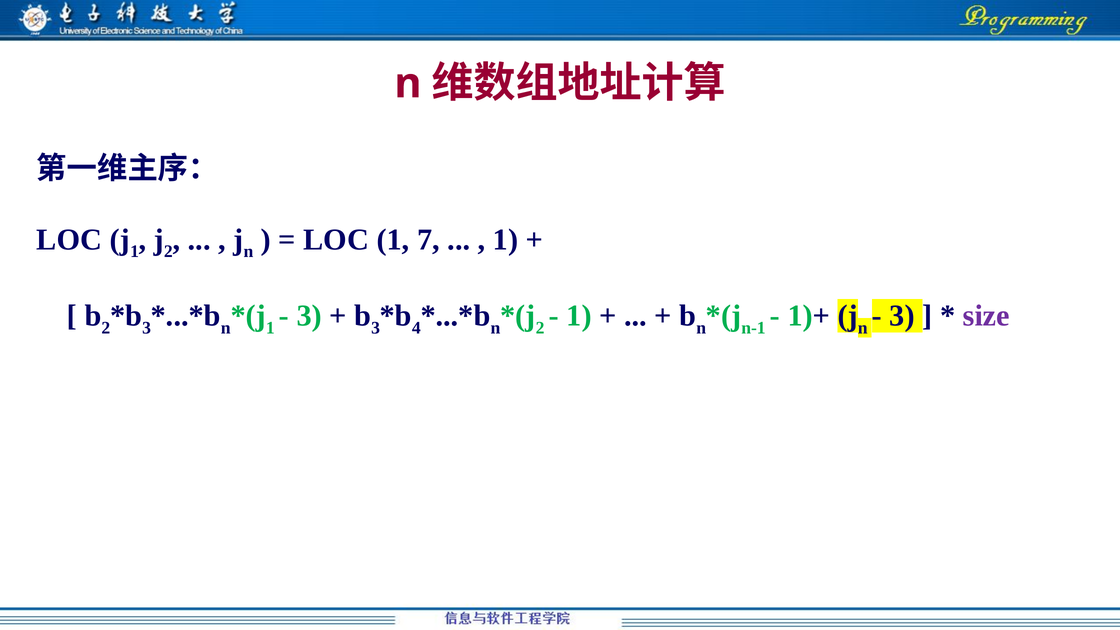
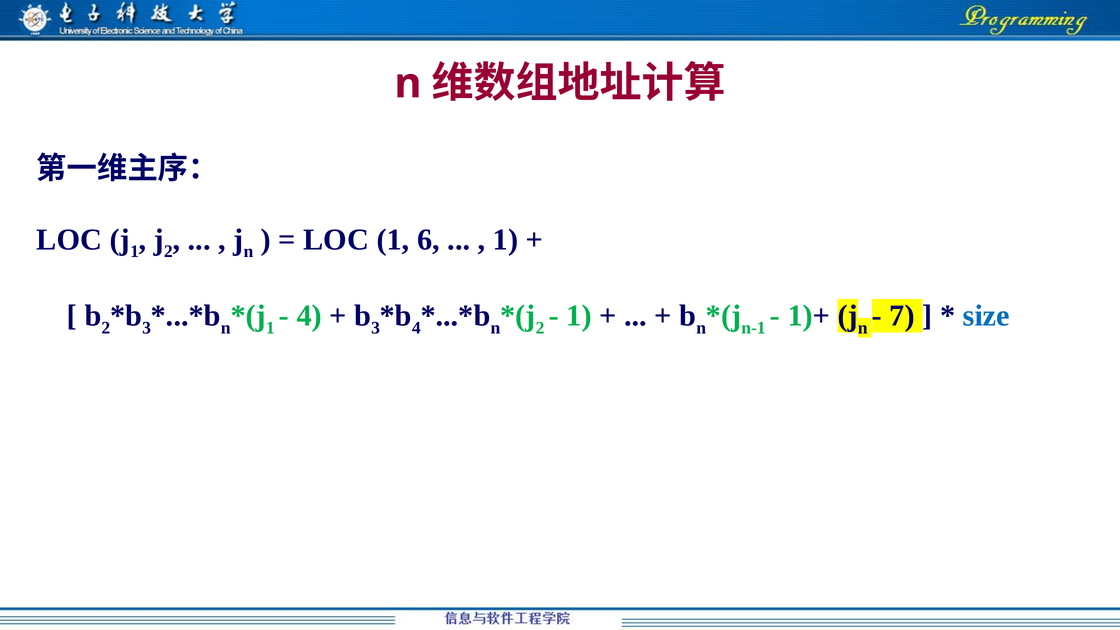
7: 7 -> 6
3 at (309, 316): 3 -> 4
3 at (902, 316): 3 -> 7
size colour: purple -> blue
